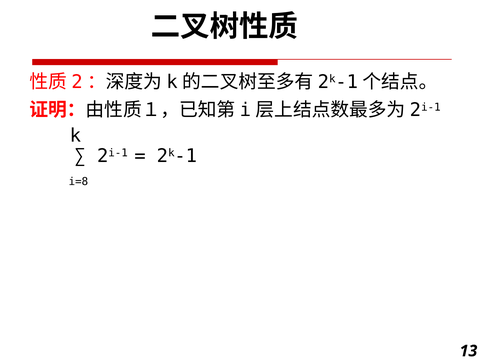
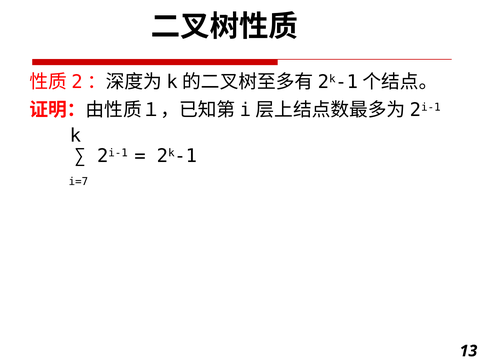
i=8: i=8 -> i=7
